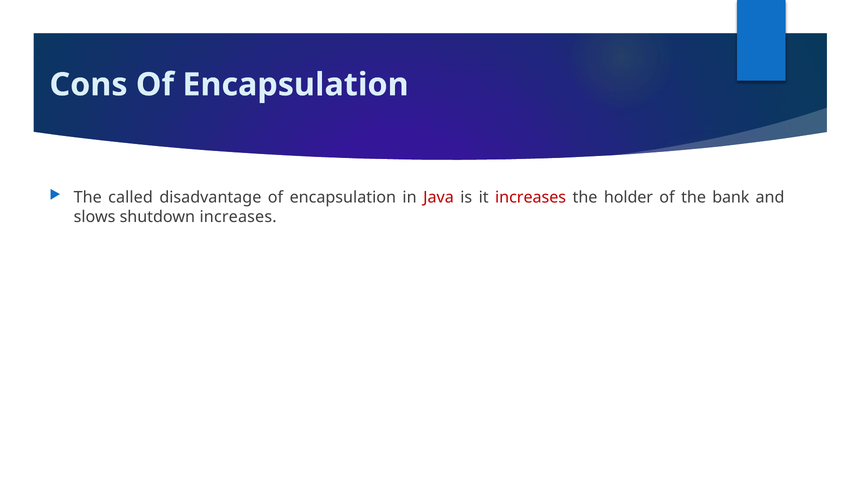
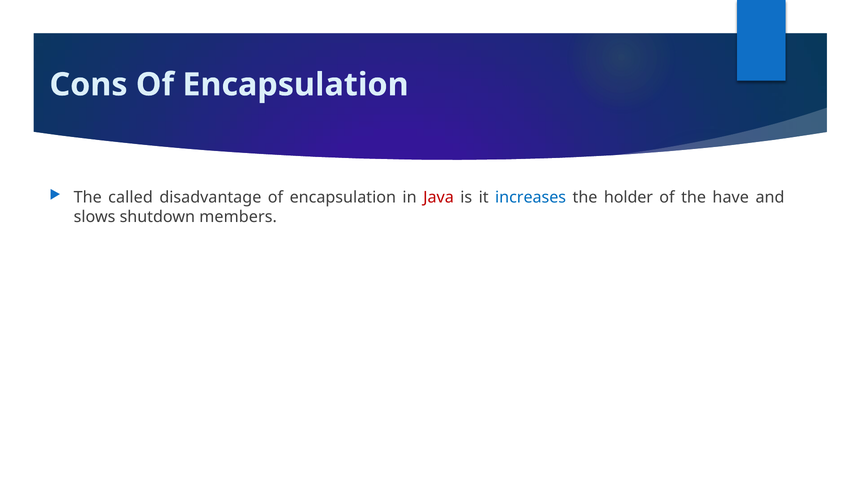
increases at (531, 197) colour: red -> blue
bank: bank -> have
shutdown increases: increases -> members
